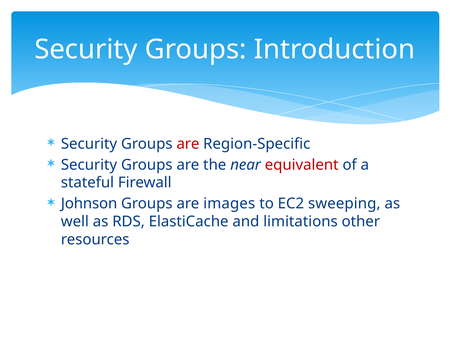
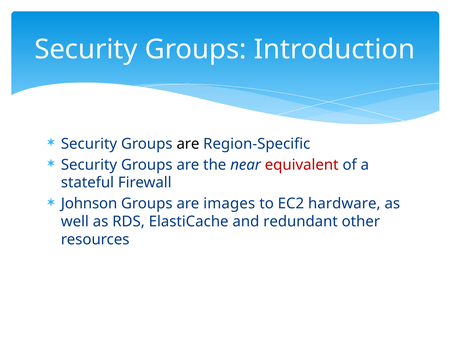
are at (188, 144) colour: red -> black
sweeping: sweeping -> hardware
limitations: limitations -> redundant
